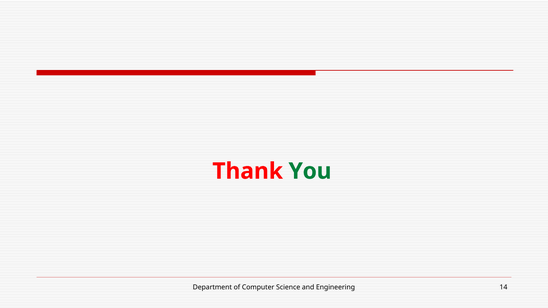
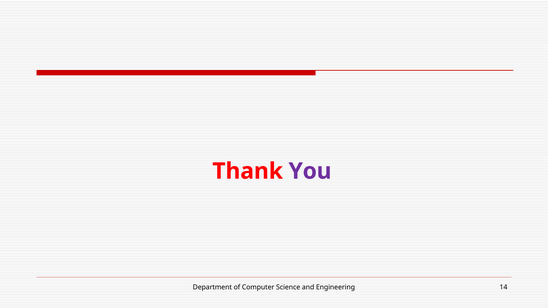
You colour: green -> purple
